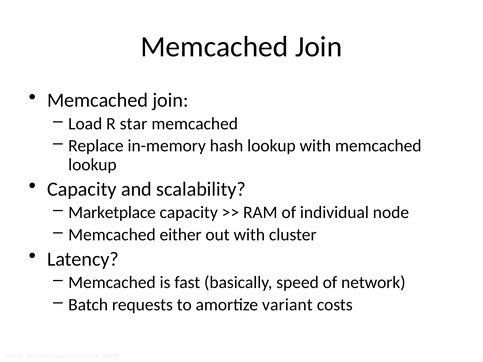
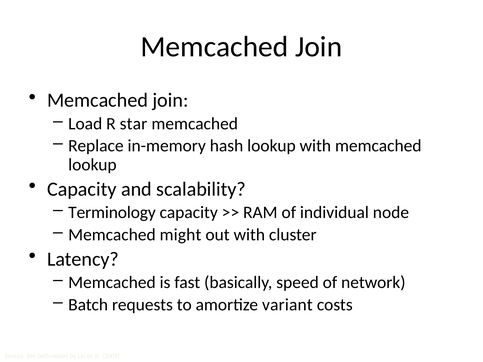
Marketplace: Marketplace -> Terminology
either: either -> might
